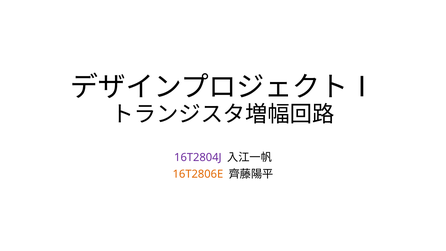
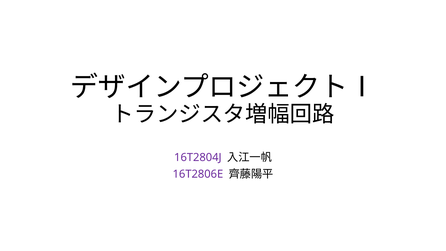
16T2806E colour: orange -> purple
